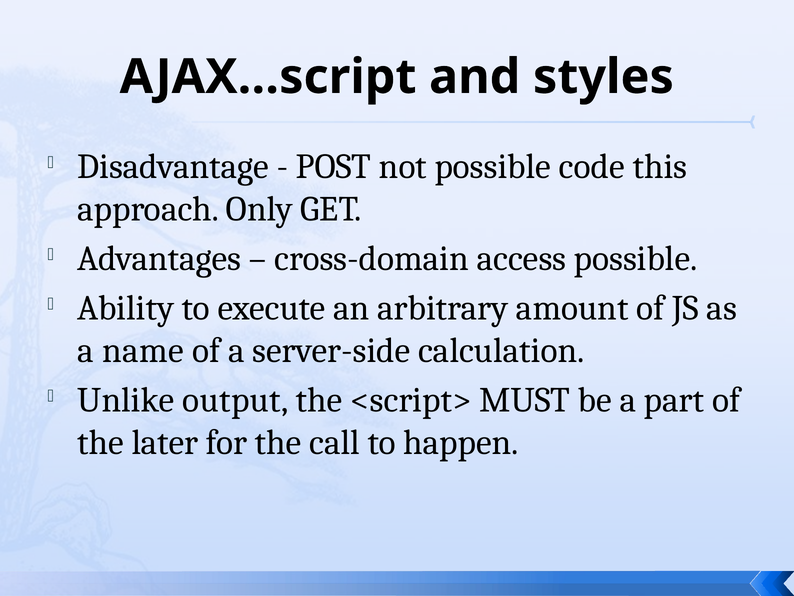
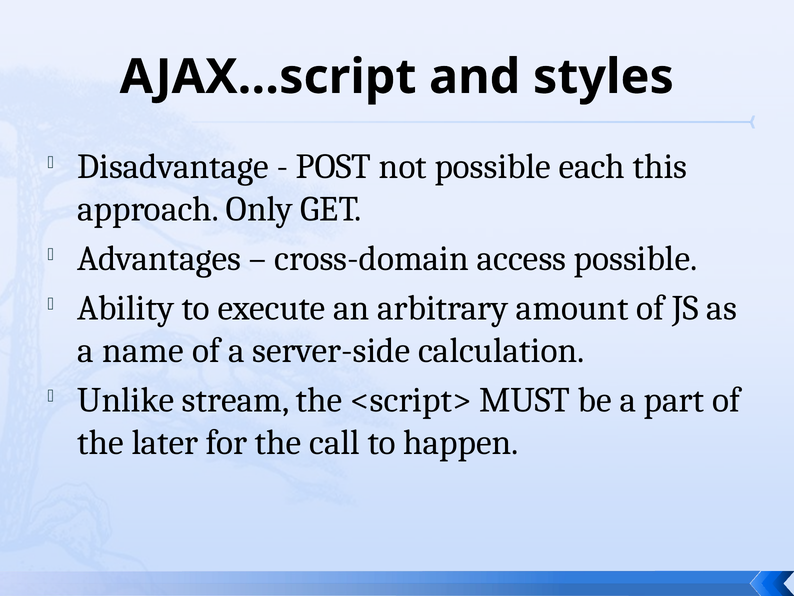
code: code -> each
output: output -> stream
